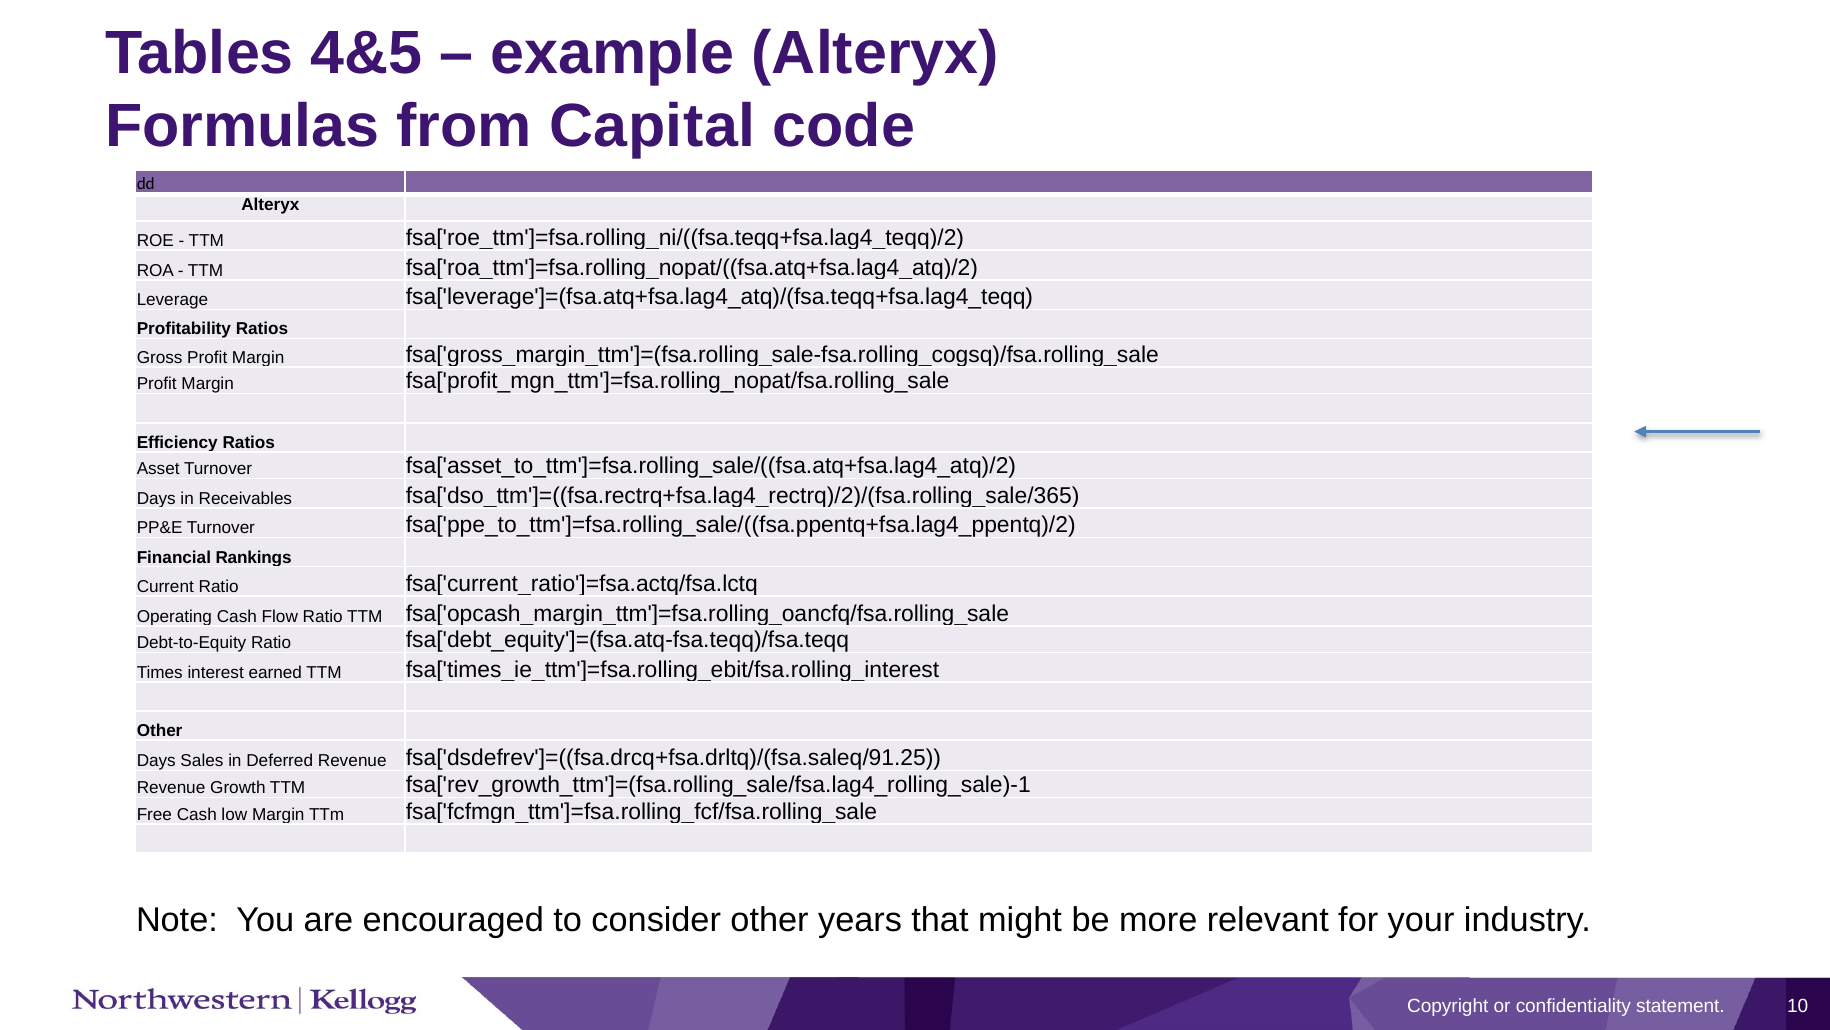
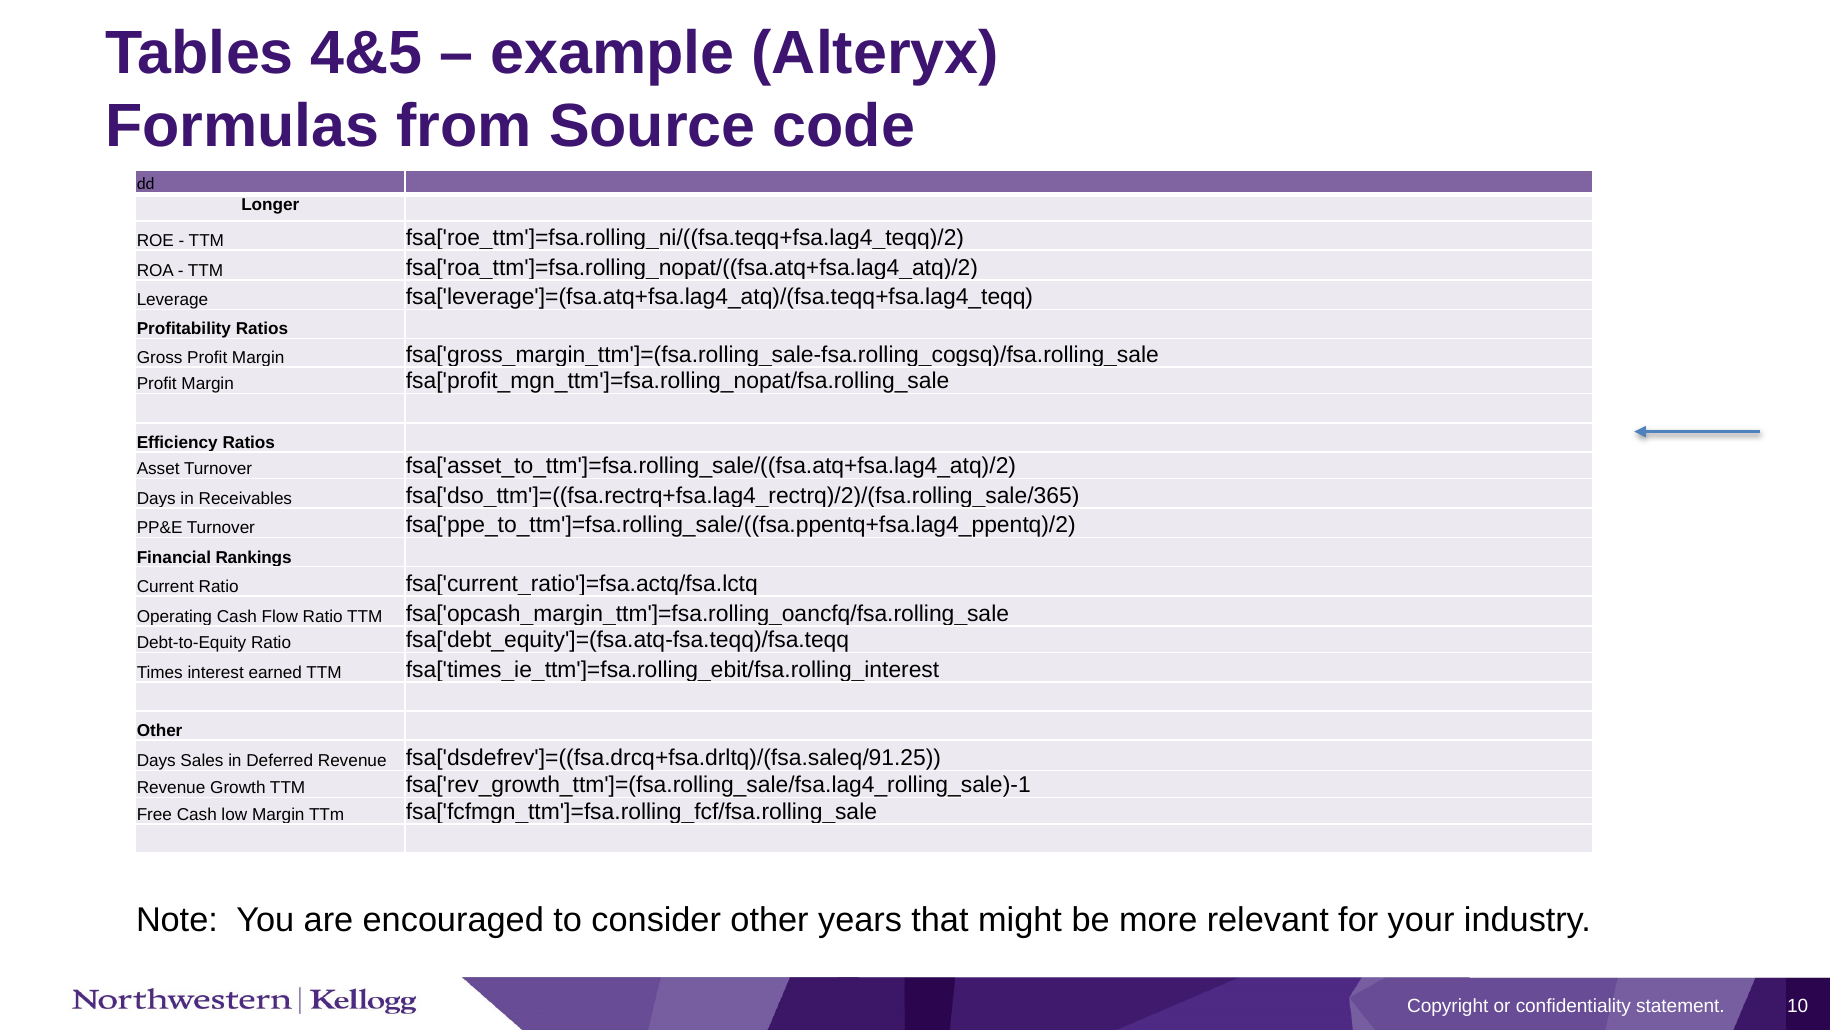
Capital: Capital -> Source
Alteryx at (270, 205): Alteryx -> Longer
